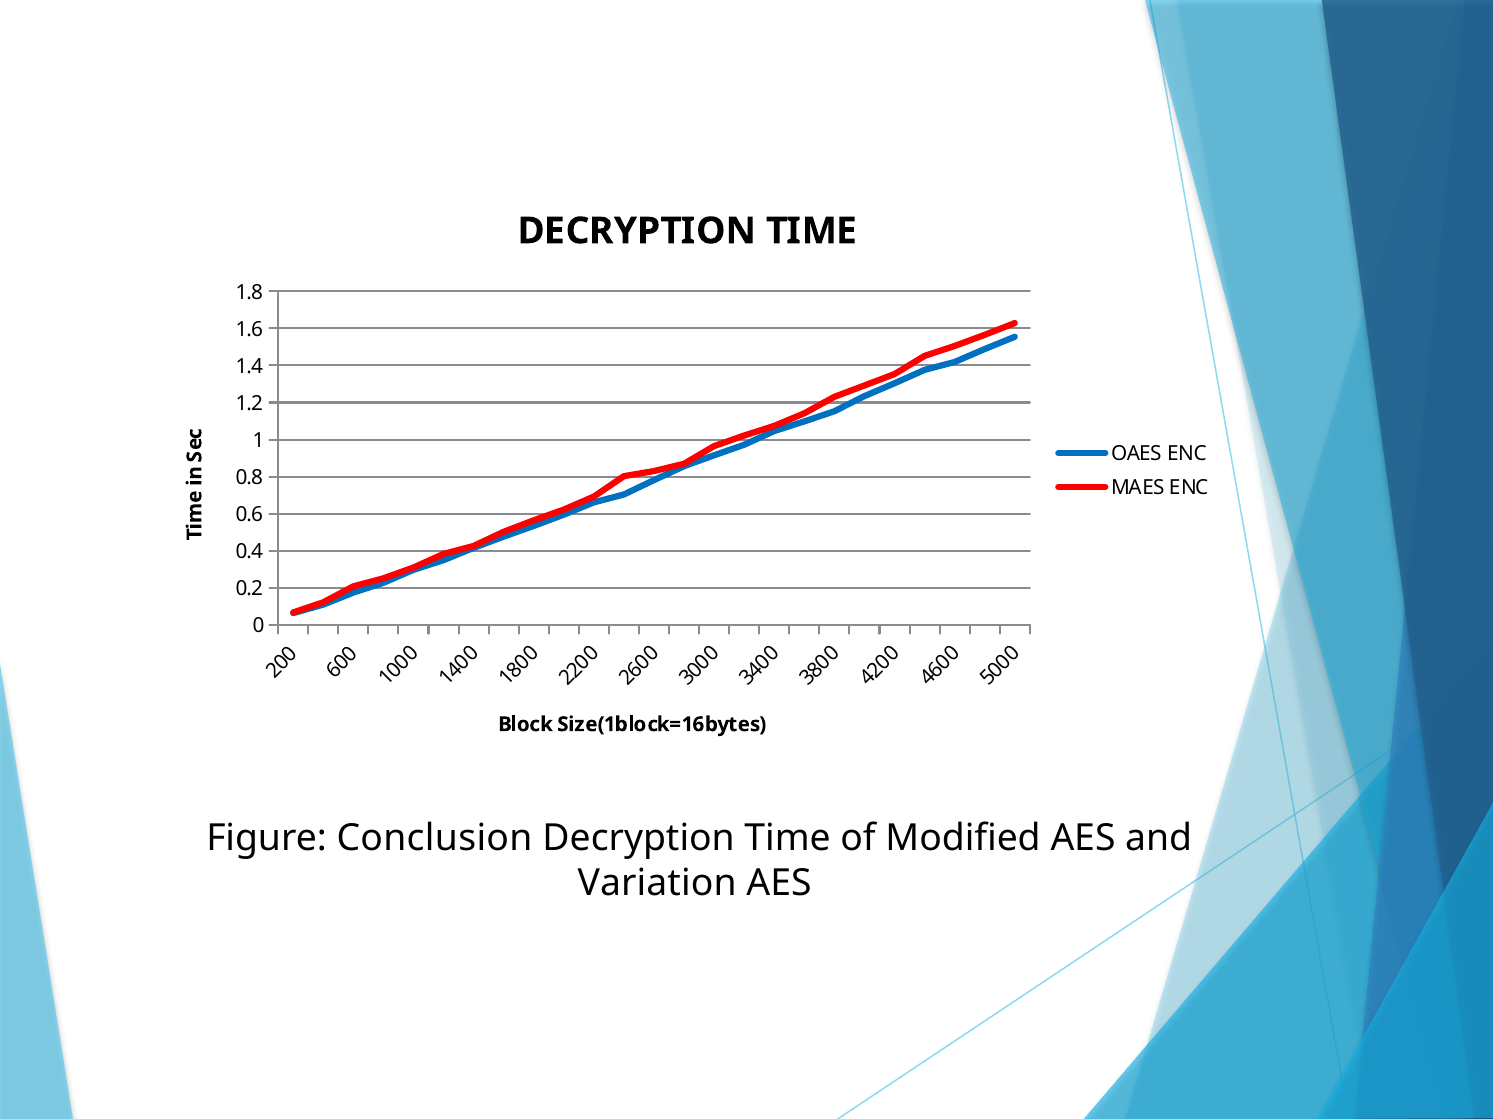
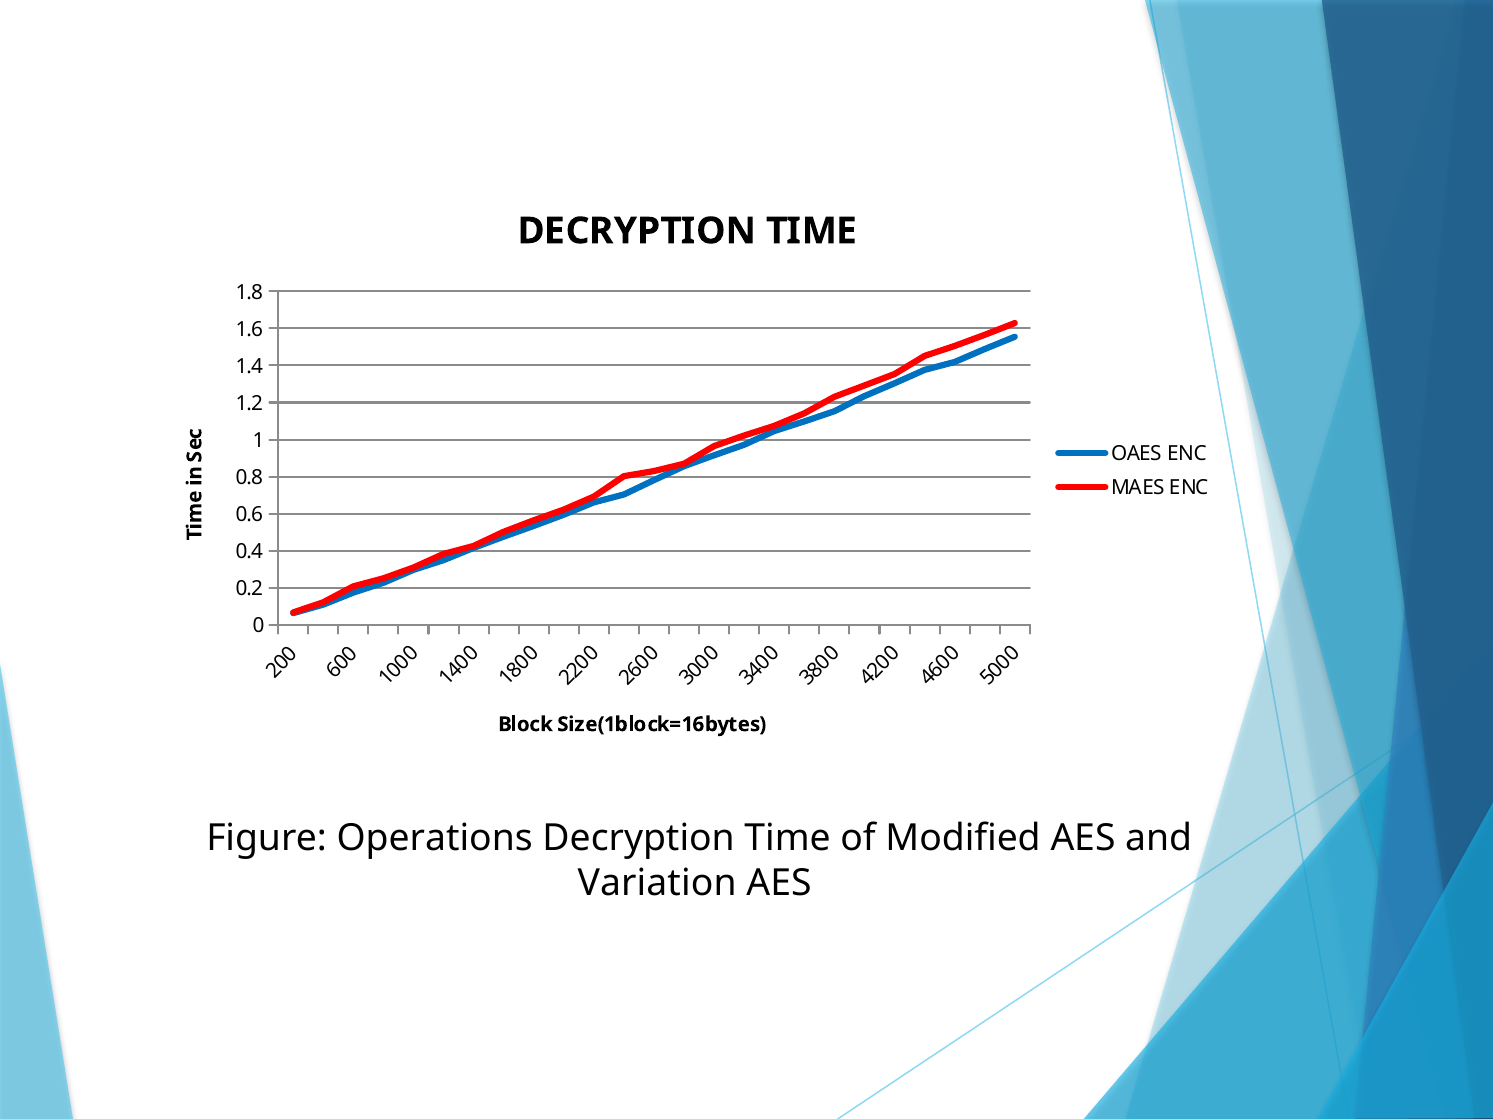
Conclusion: Conclusion -> Operations
